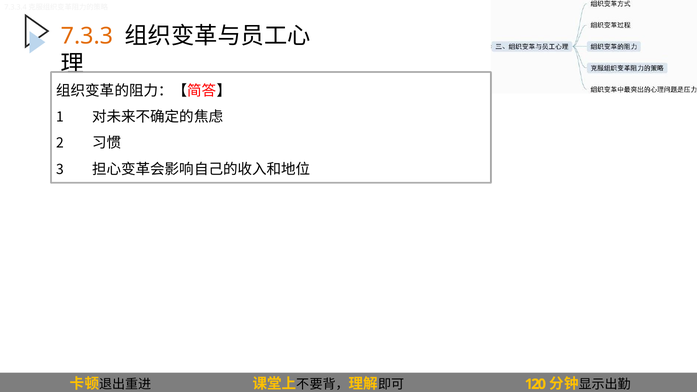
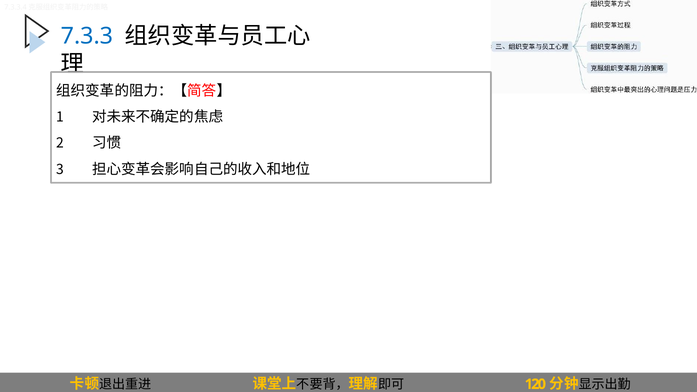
7.3.3 colour: orange -> blue
